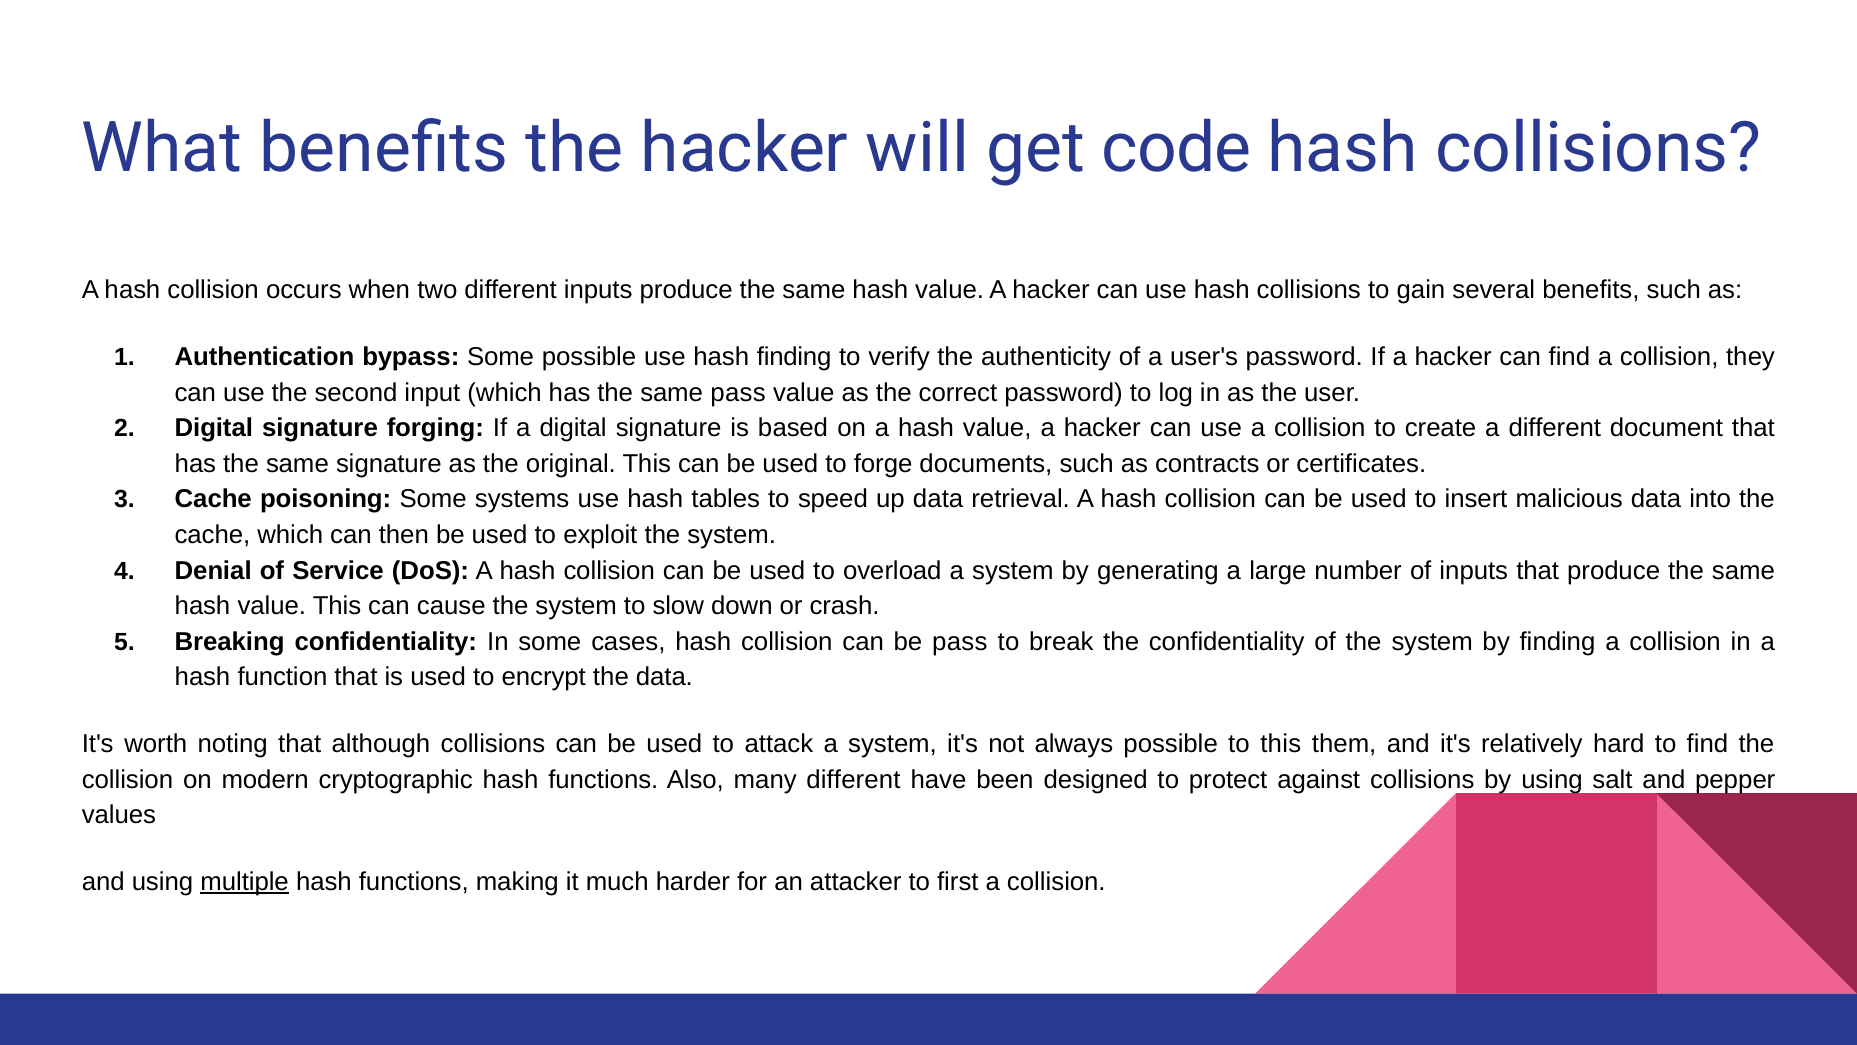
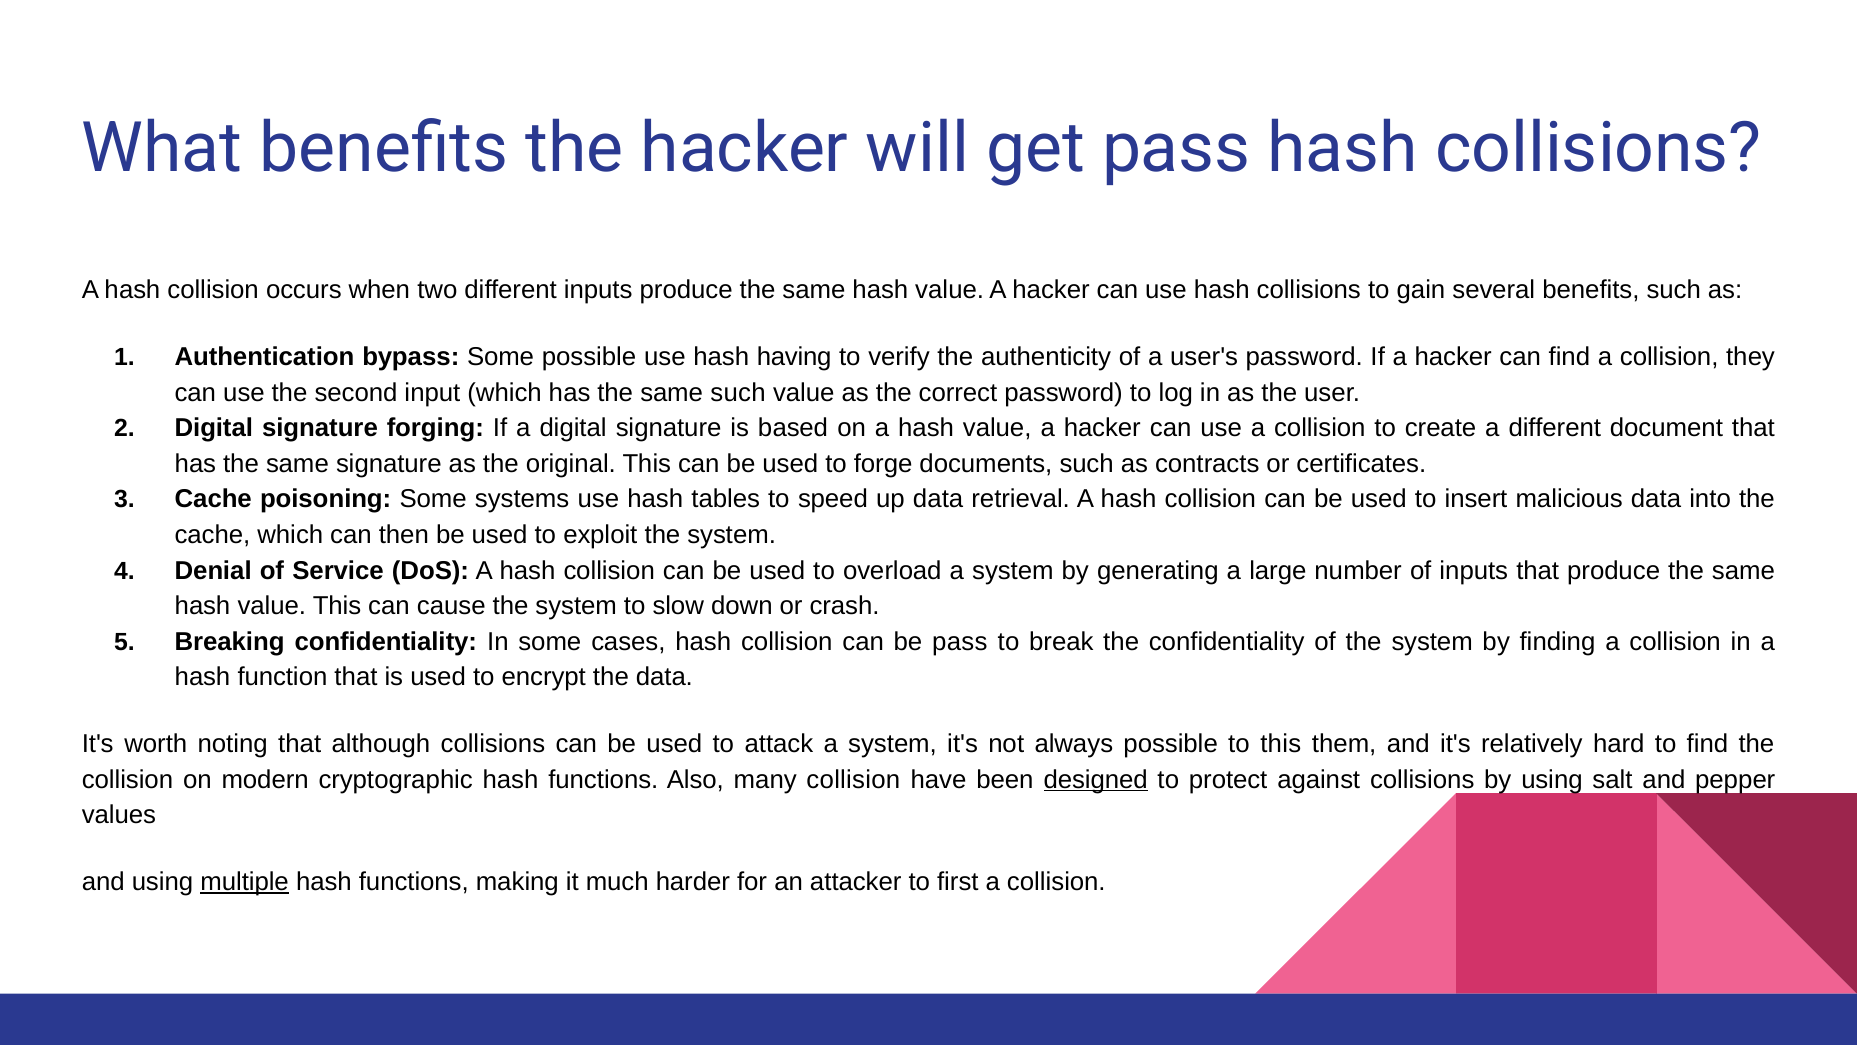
get code: code -> pass
hash finding: finding -> having
same pass: pass -> such
many different: different -> collision
designed underline: none -> present
